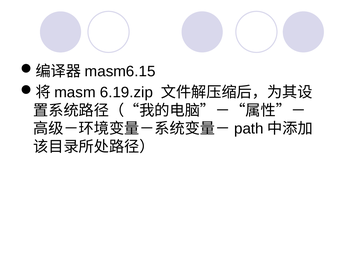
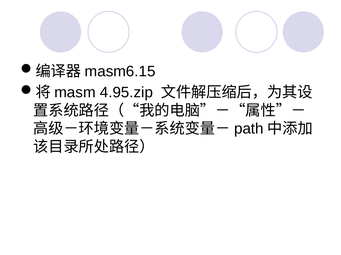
6.19.zip: 6.19.zip -> 4.95.zip
